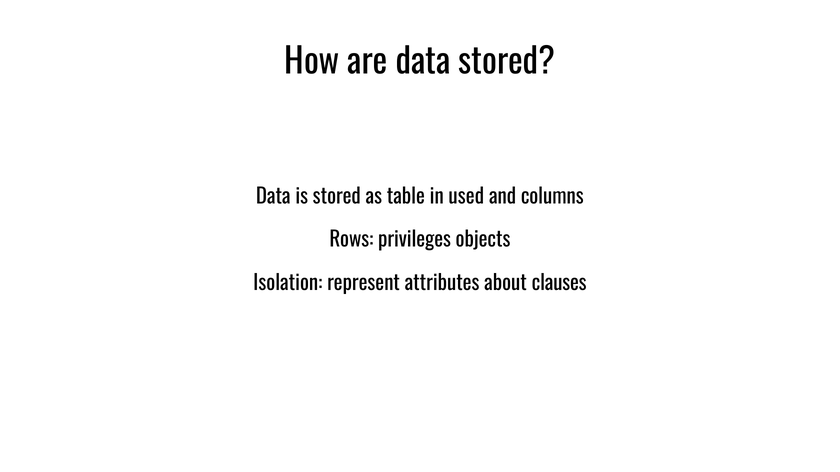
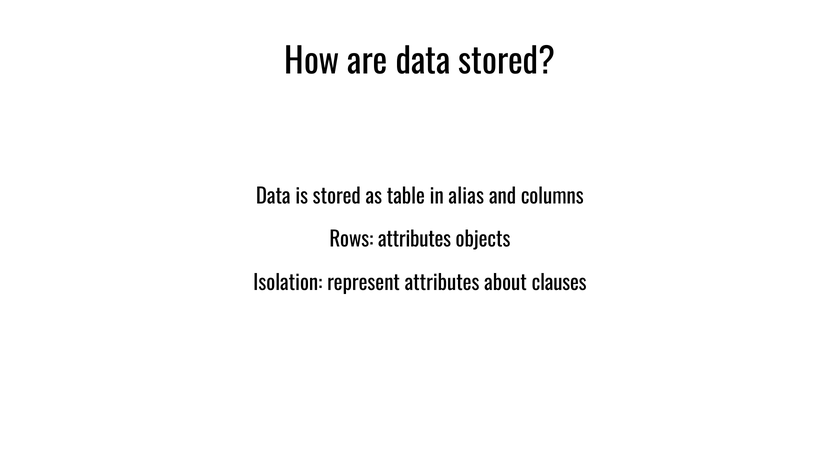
used: used -> alias
Rows privileges: privileges -> attributes
